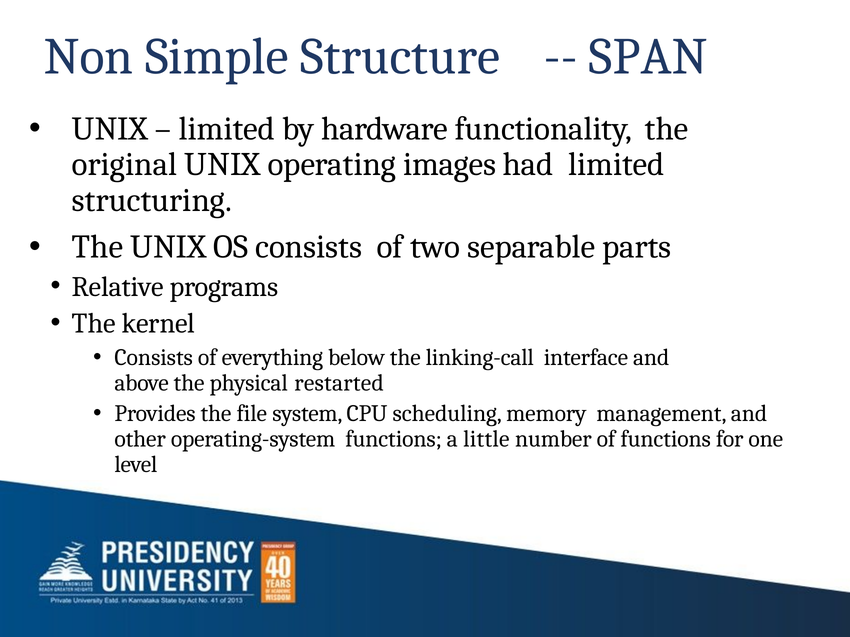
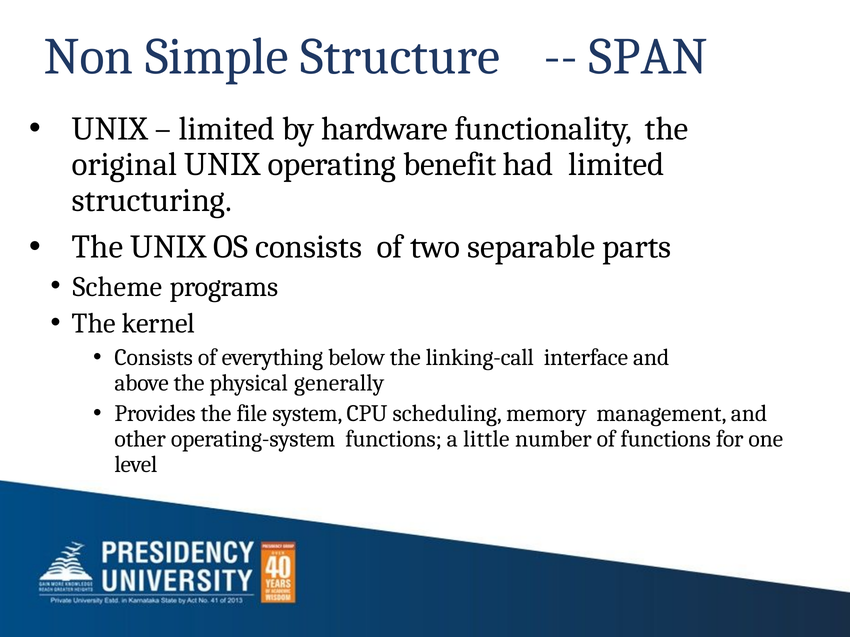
images: images -> benefit
Relative: Relative -> Scheme
restarted: restarted -> generally
